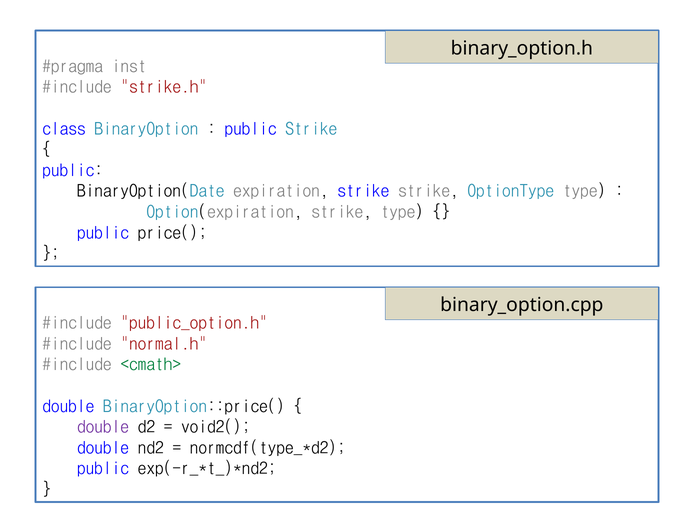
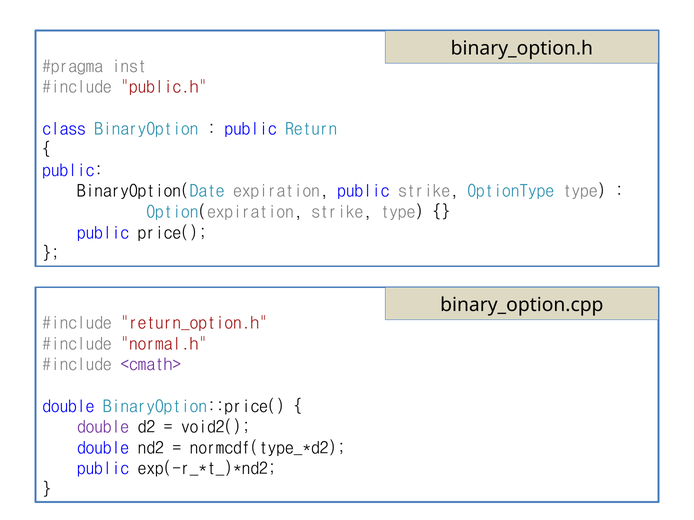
strike.h: strike.h -> public.h
public Strike: Strike -> Return
expiration strike: strike -> public
public_option.h: public_option.h -> return_option.h
<cmath> colour: green -> purple
